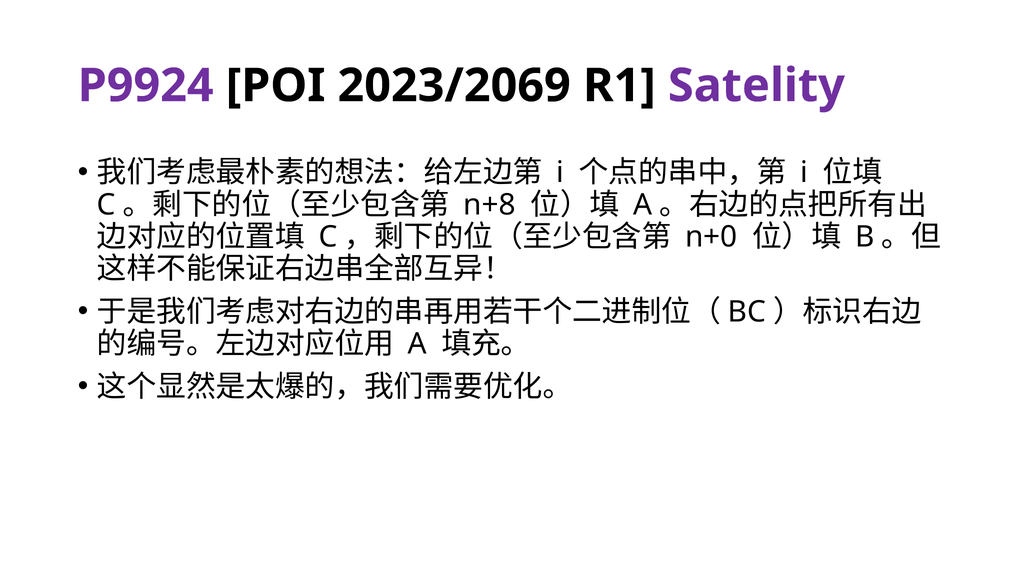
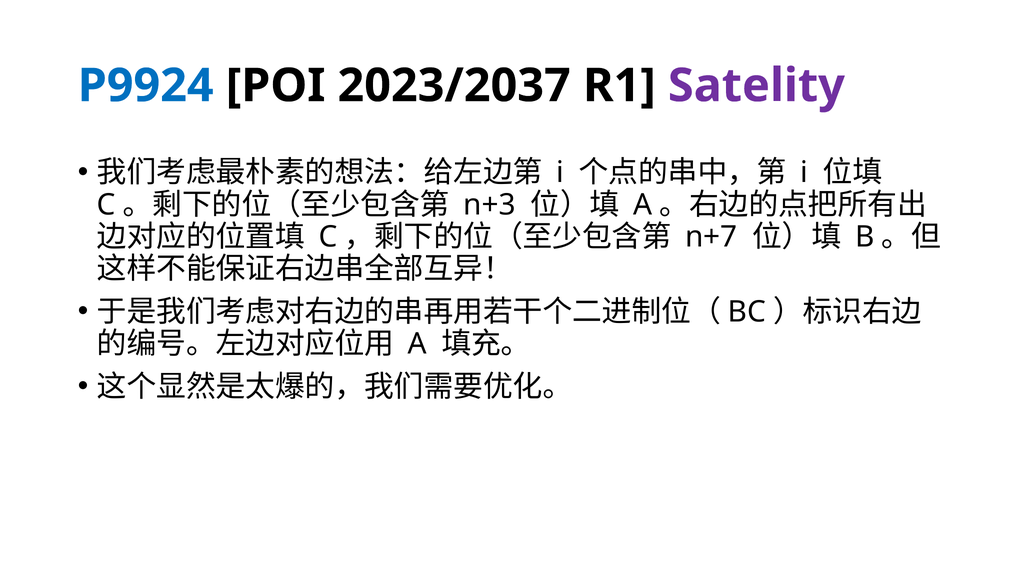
P9924 colour: purple -> blue
2023/2069: 2023/2069 -> 2023/2037
n+8: n+8 -> n+3
n+0: n+0 -> n+7
